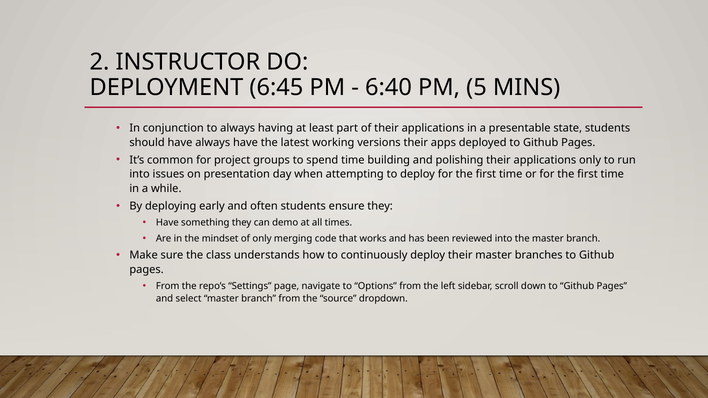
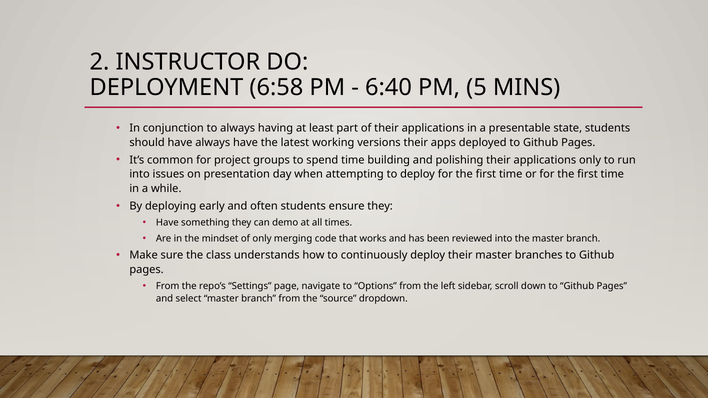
6:45: 6:45 -> 6:58
